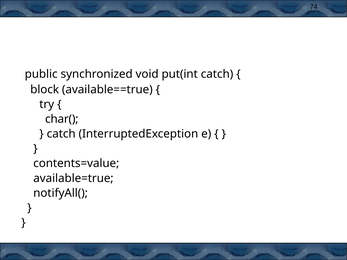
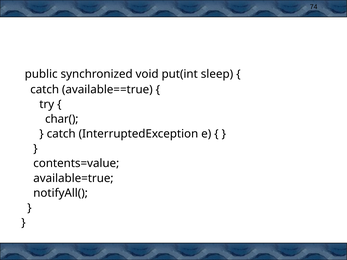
put(int catch: catch -> sleep
block at (45, 90): block -> catch
